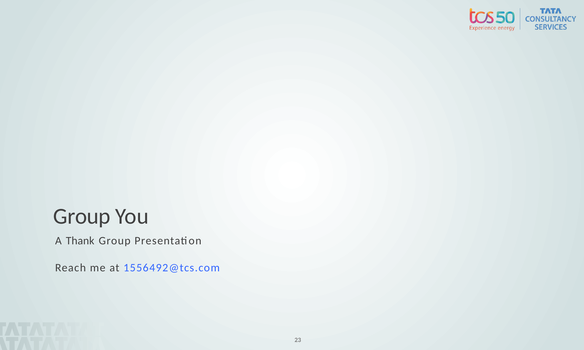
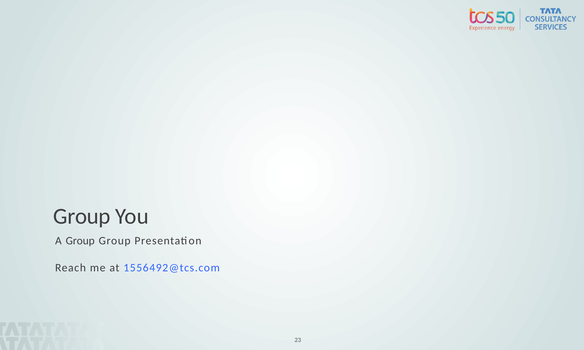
A Thank: Thank -> Group
